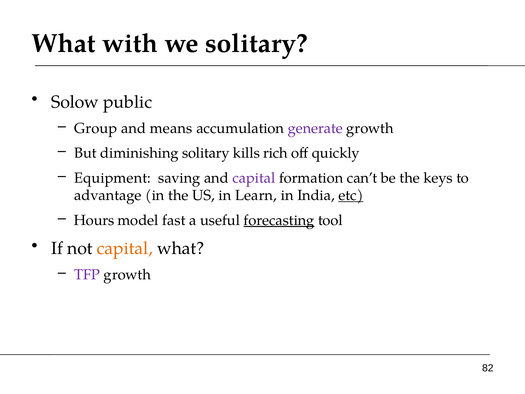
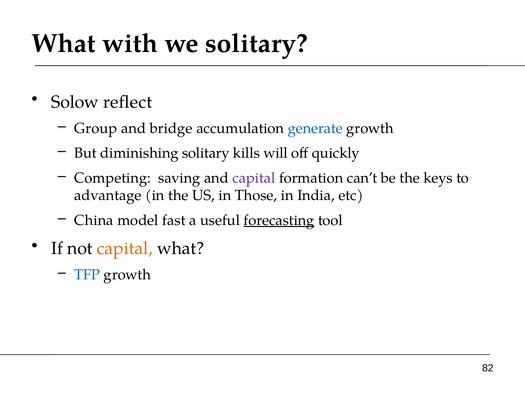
public: public -> reflect
means: means -> bridge
generate colour: purple -> blue
rich: rich -> will
Equipment: Equipment -> Competing
Learn: Learn -> Those
etc underline: present -> none
Hours: Hours -> China
TFP colour: purple -> blue
